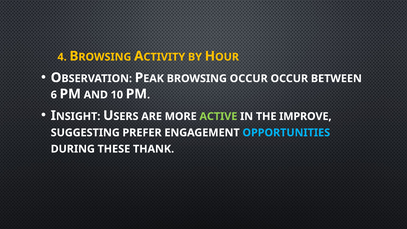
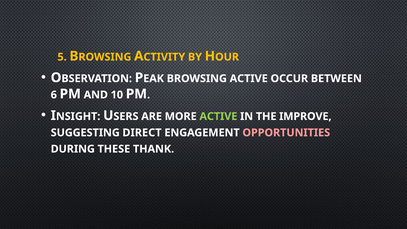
4: 4 -> 5
BROWSING OCCUR: OCCUR -> ACTIVE
PREFER: PREFER -> DIRECT
OPPORTUNITIES colour: light blue -> pink
